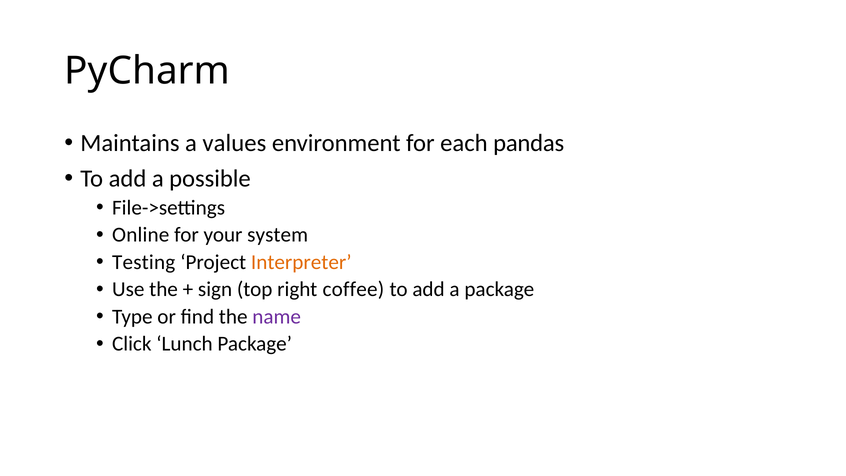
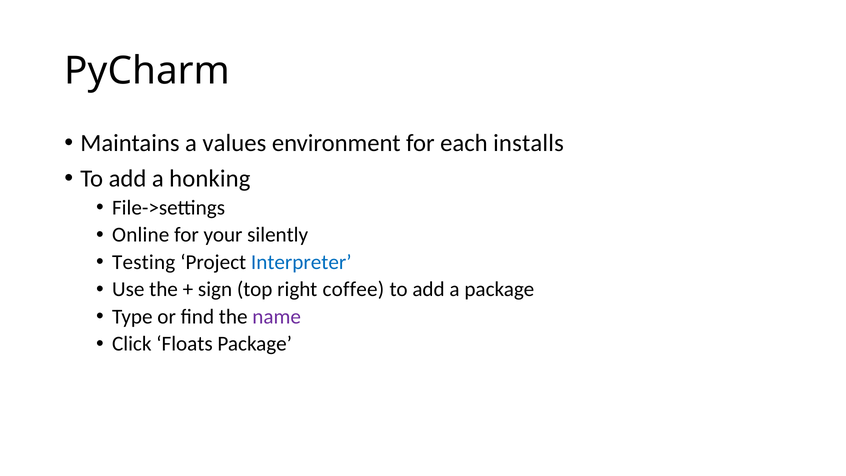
pandas: pandas -> installs
possible: possible -> honking
system: system -> silently
Interpreter colour: orange -> blue
Lunch: Lunch -> Floats
